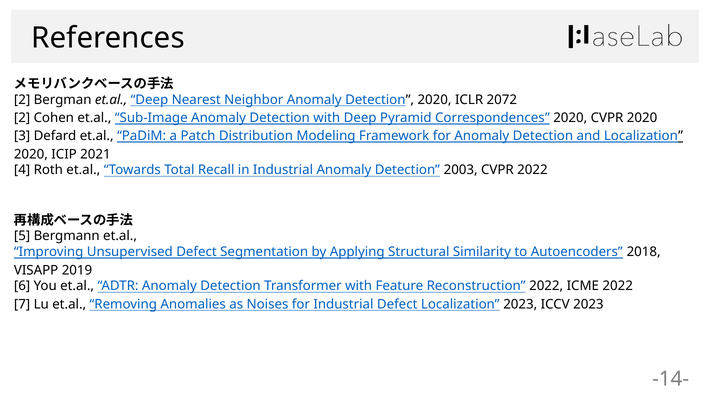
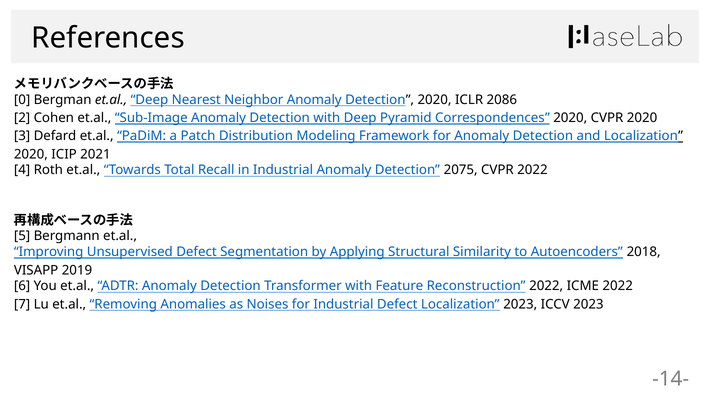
2 at (22, 100): 2 -> 0
2072: 2072 -> 2086
2003: 2003 -> 2075
